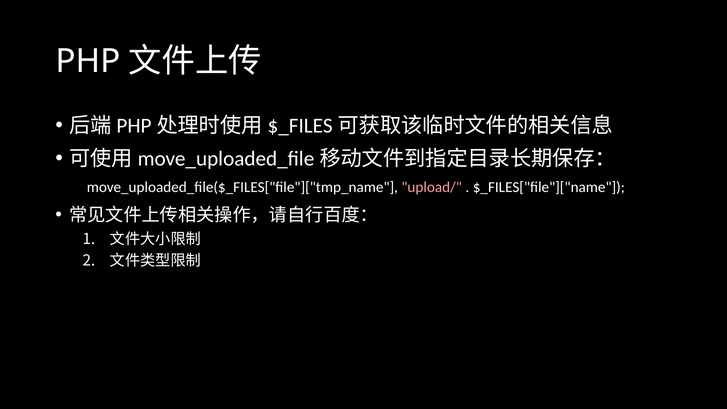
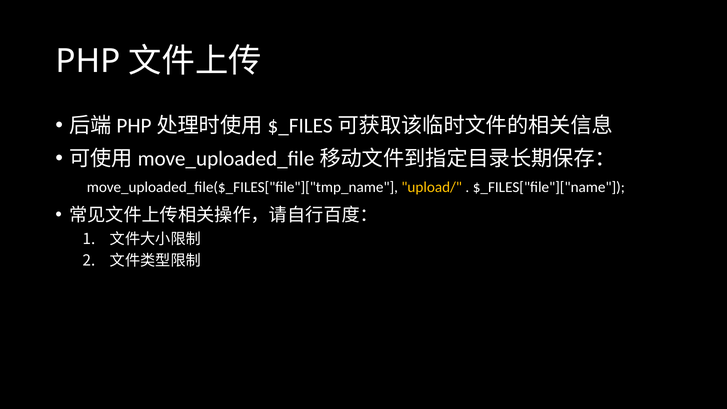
upload/ colour: pink -> yellow
